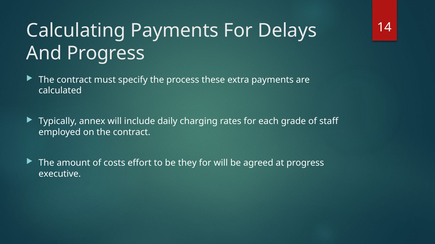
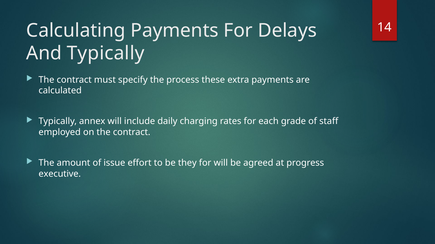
And Progress: Progress -> Typically
costs: costs -> issue
